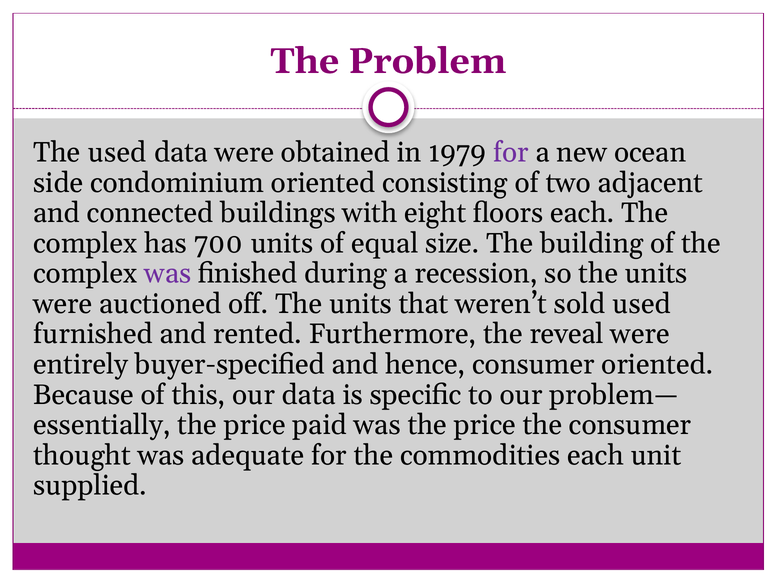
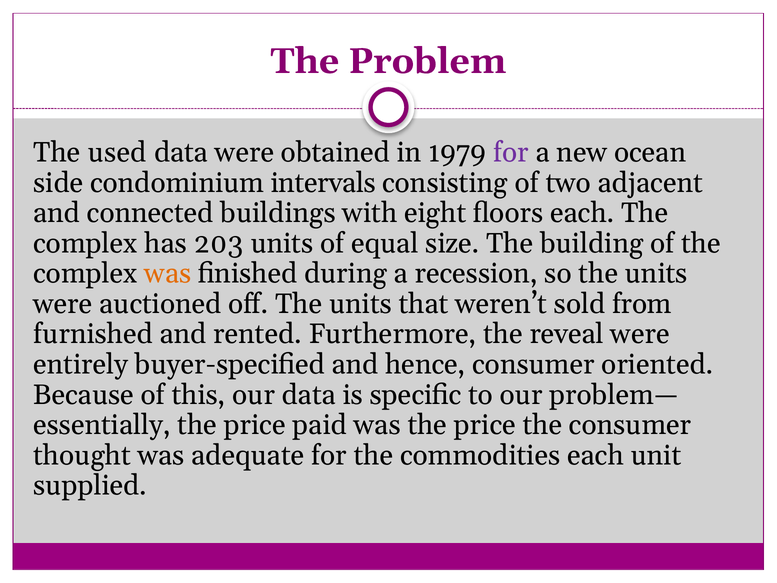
condominium oriented: oriented -> intervals
700: 700 -> 203
was at (168, 274) colour: purple -> orange
sold used: used -> from
